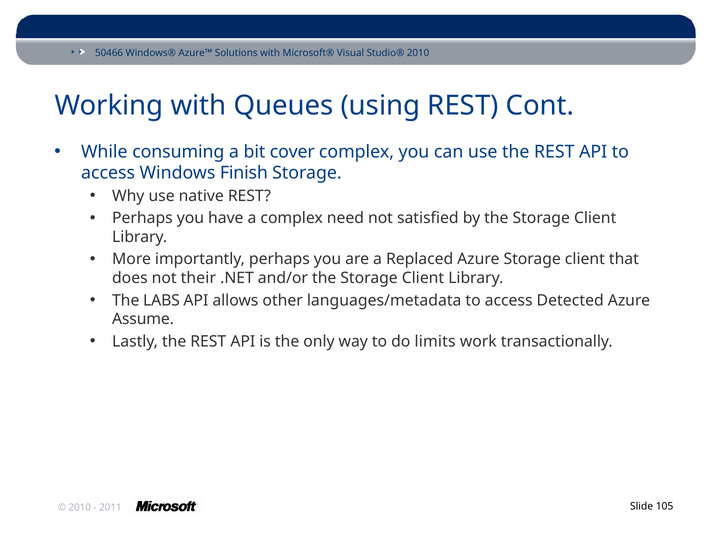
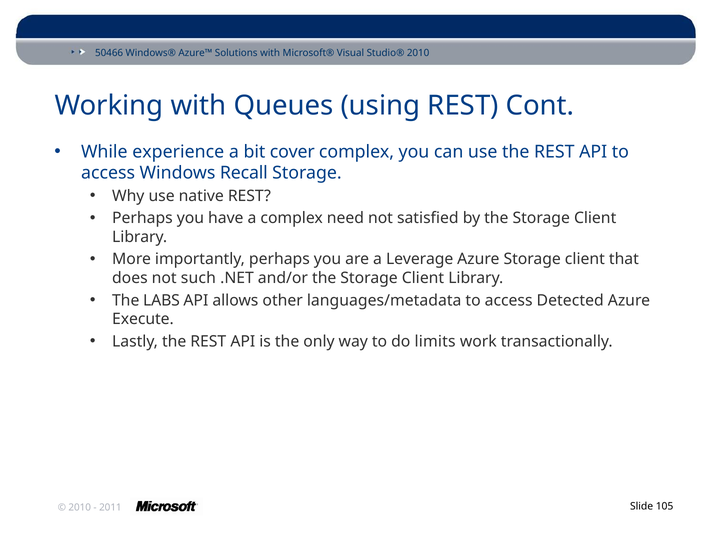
consuming: consuming -> experience
Finish: Finish -> Recall
Replaced: Replaced -> Leverage
their: their -> such
Assume: Assume -> Execute
